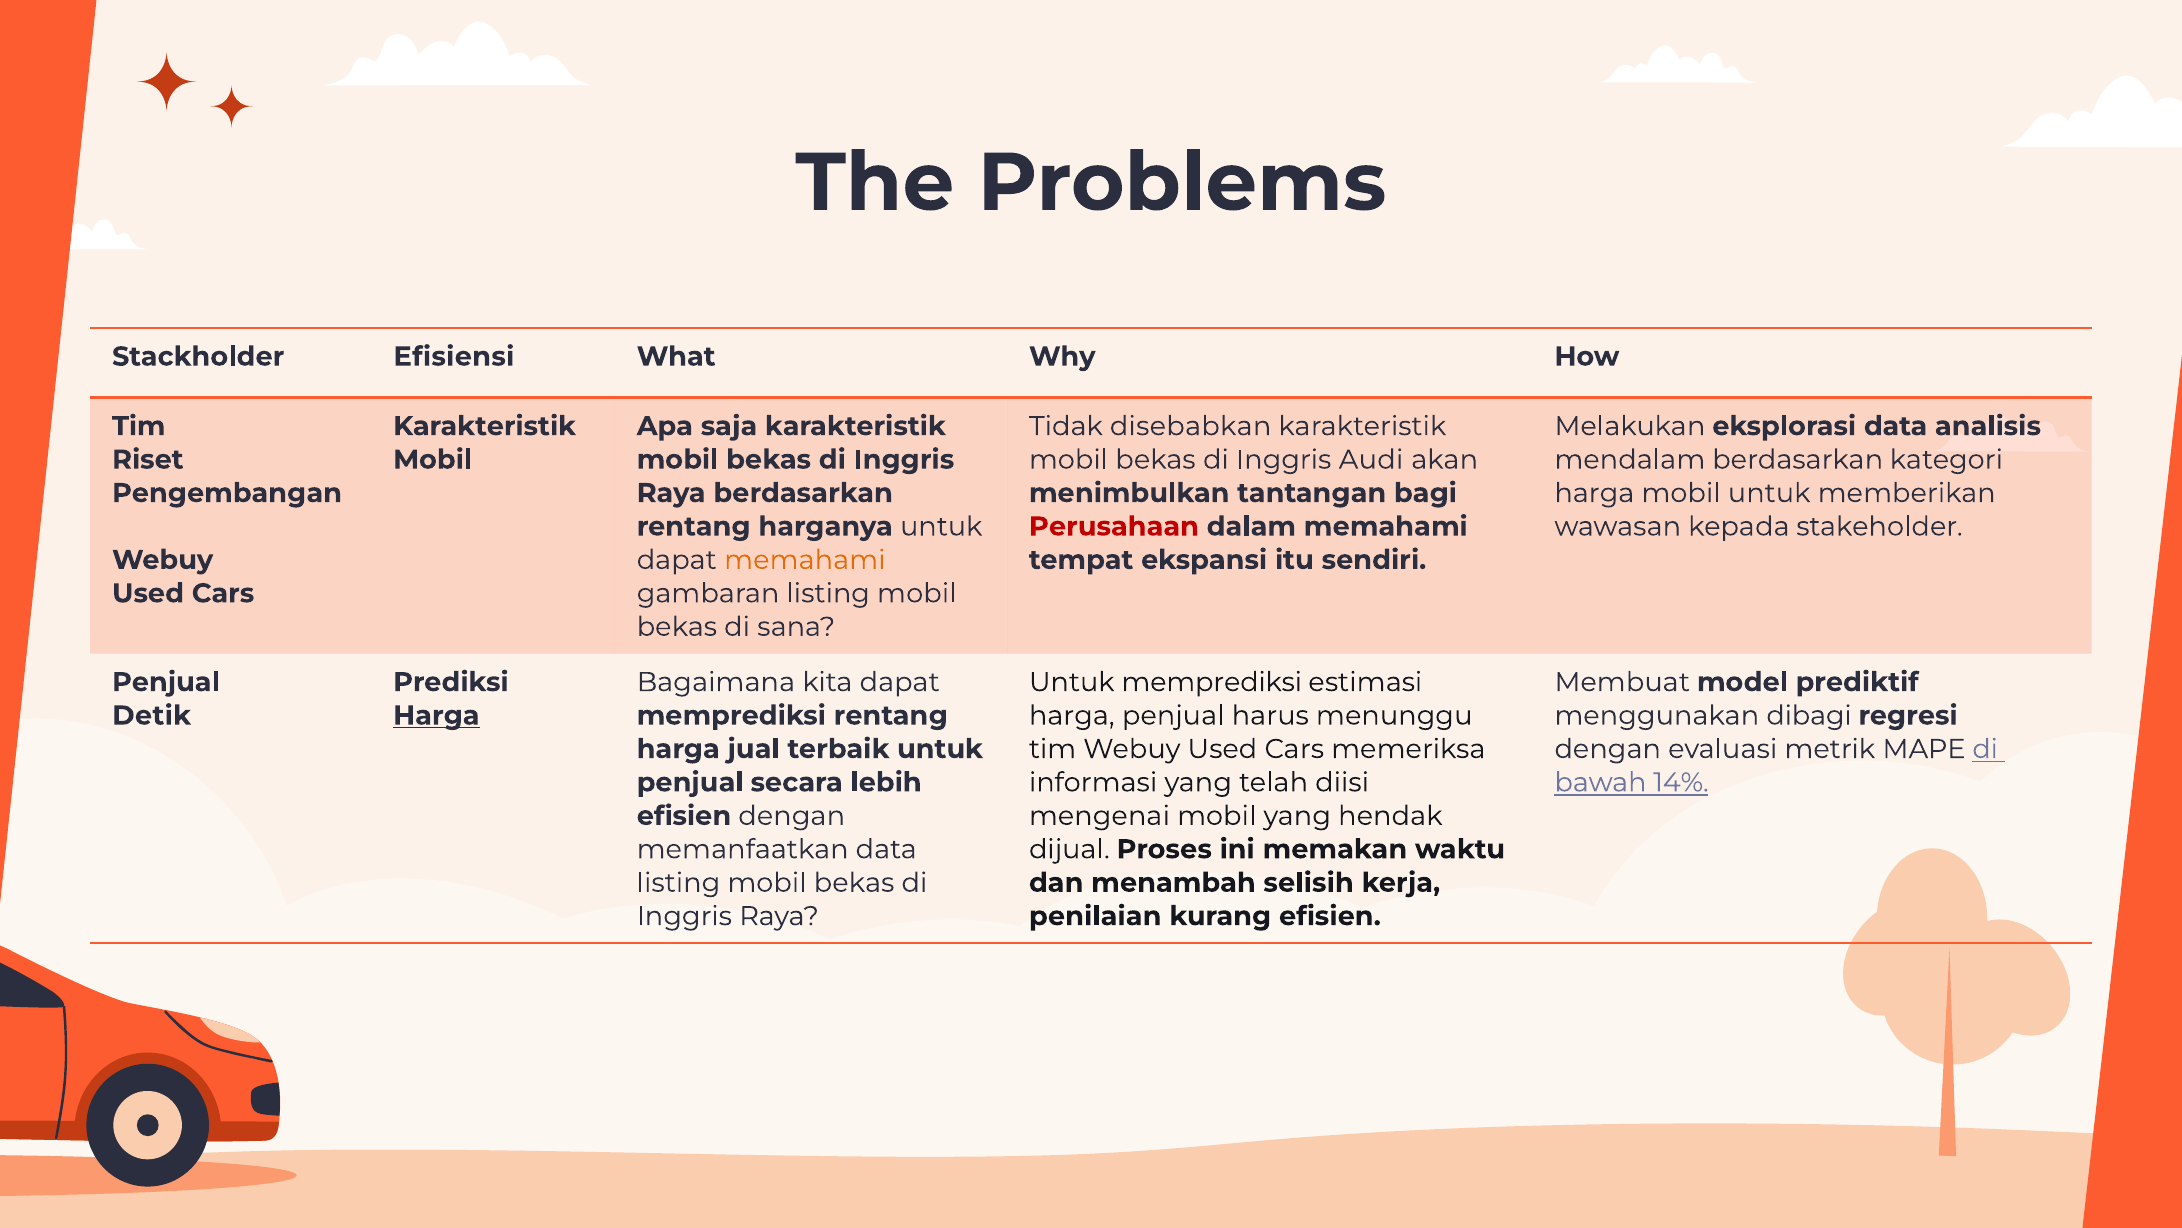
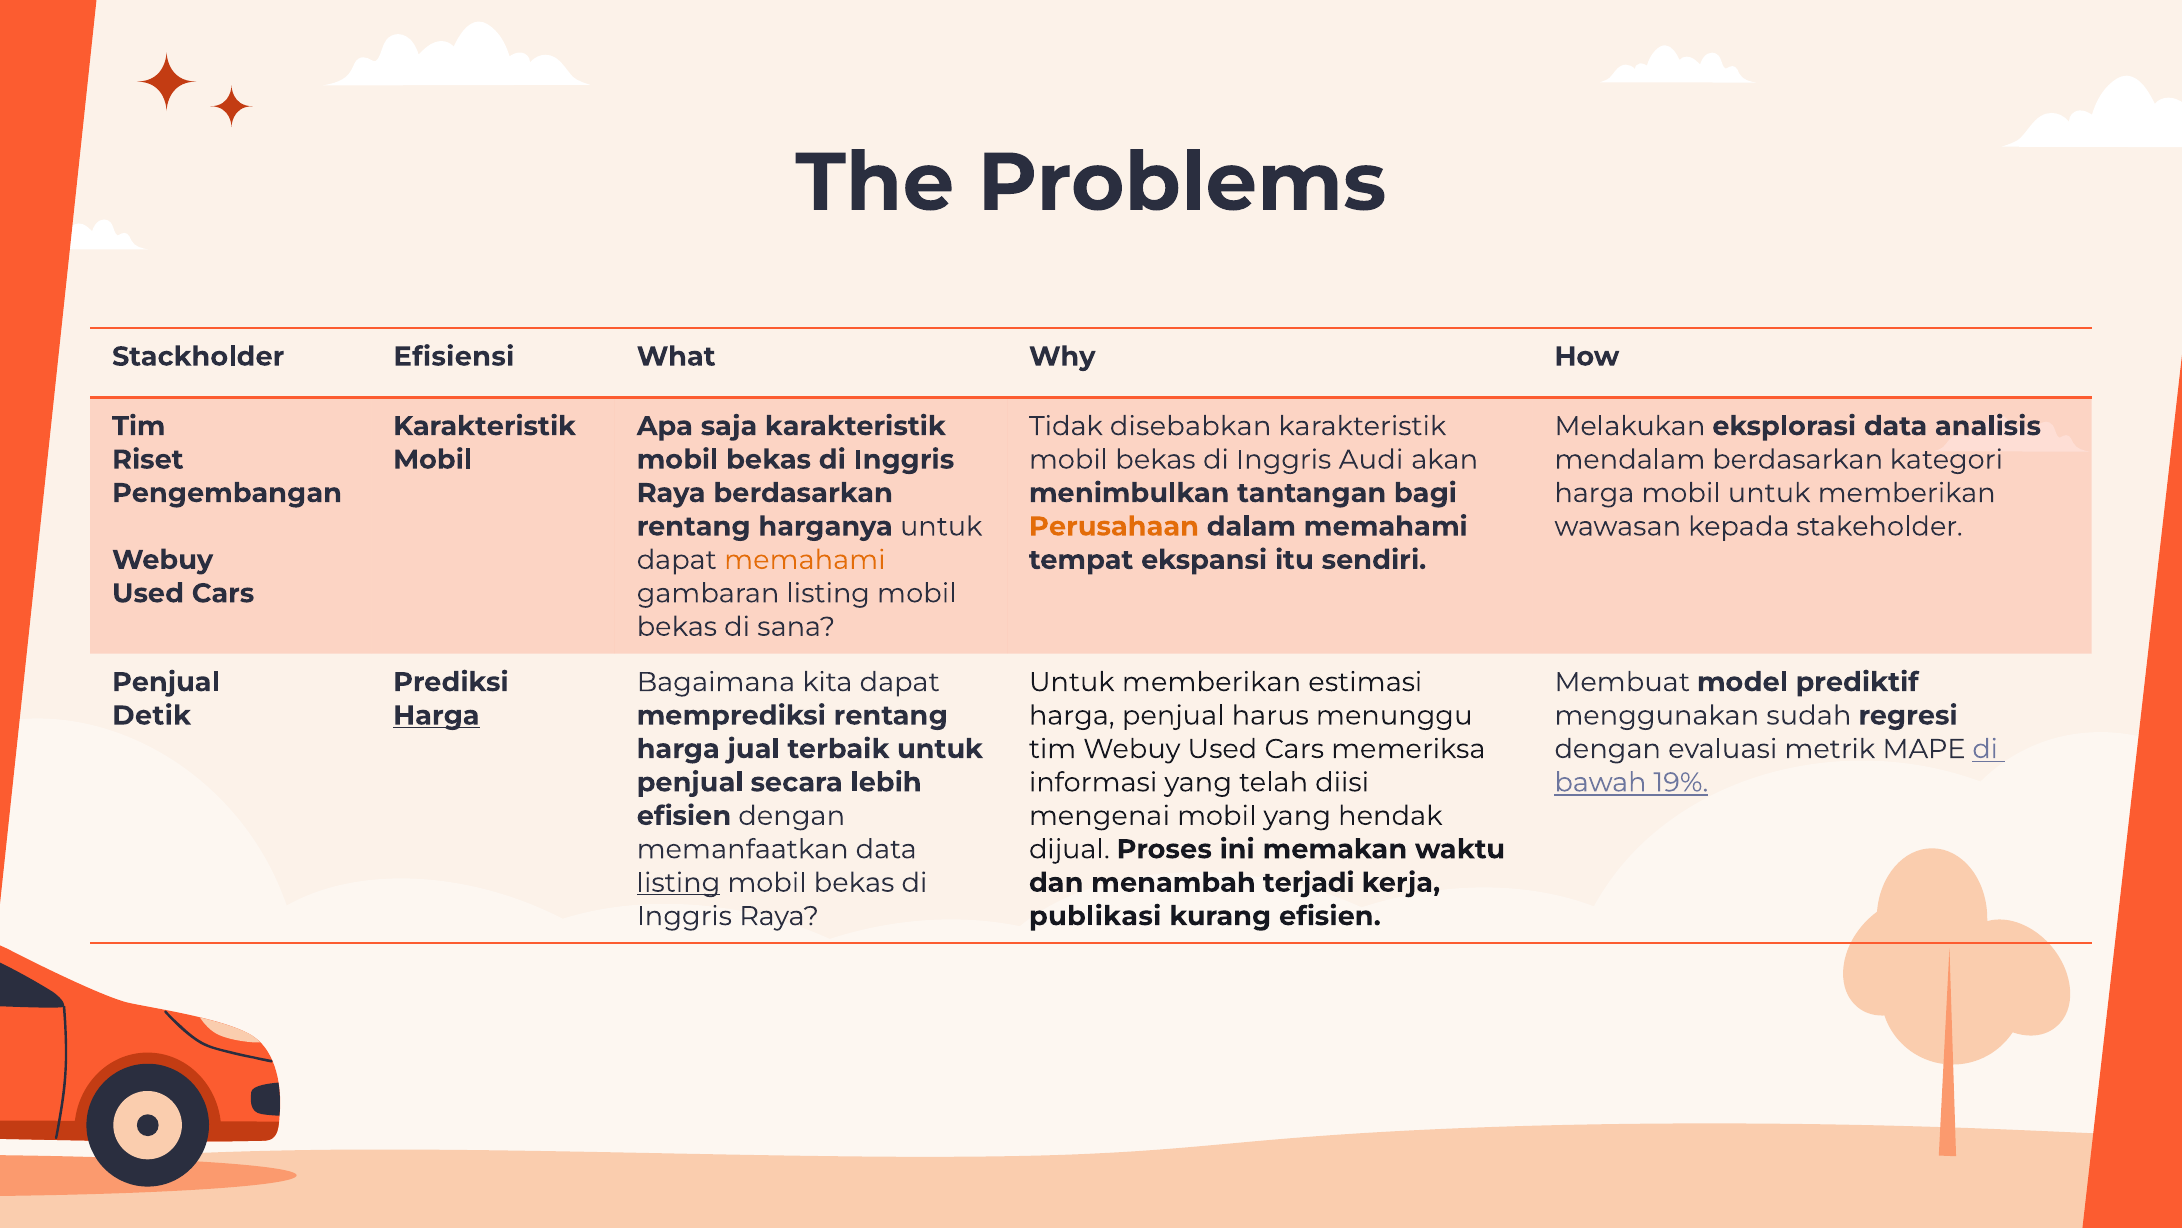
Perusahaan colour: red -> orange
memprediksi at (1212, 682): memprediksi -> memberikan
dibagi: dibagi -> sudah
14%: 14% -> 19%
listing at (679, 882) underline: none -> present
selisih: selisih -> terjadi
penilaian: penilaian -> publikasi
